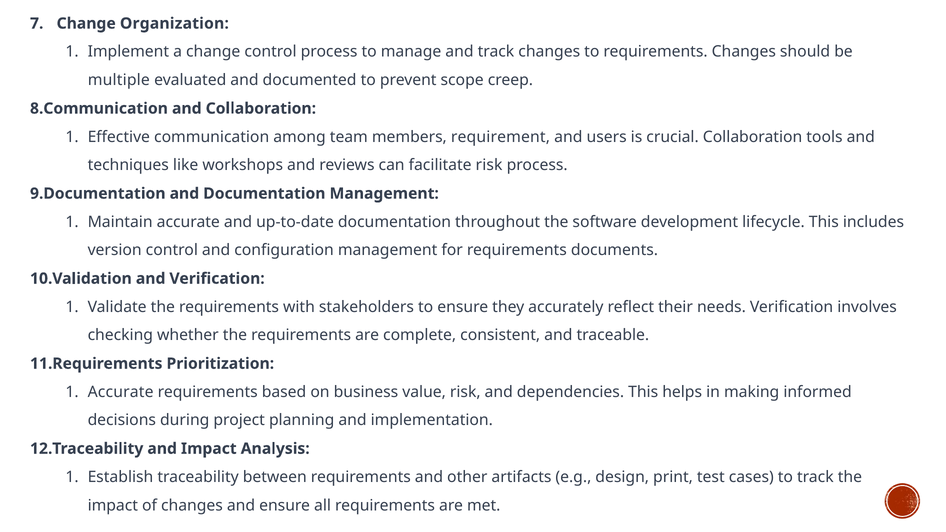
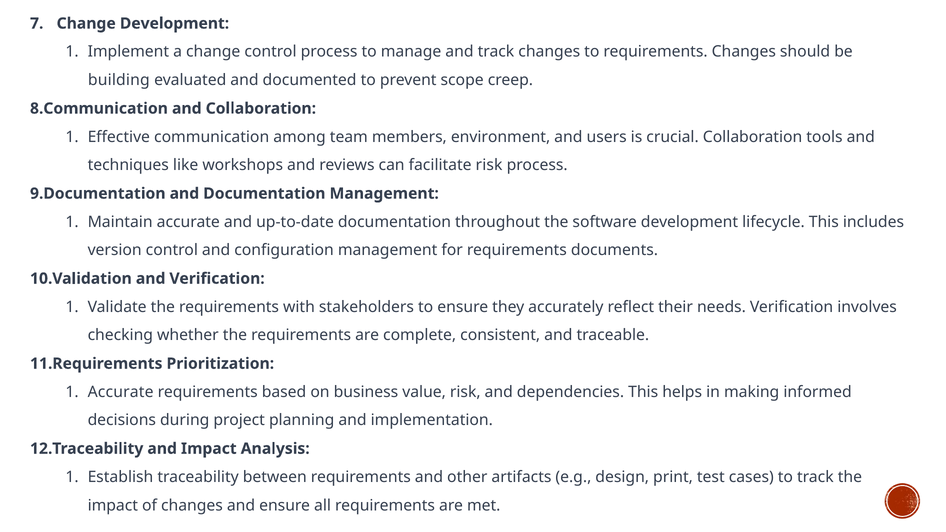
Change Organization: Organization -> Development
multiple: multiple -> building
requirement: requirement -> environment
